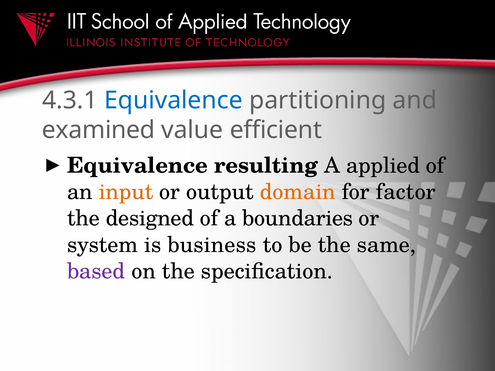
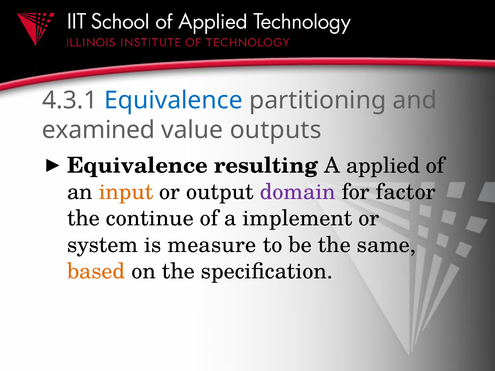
efficient: efficient -> outputs
domain colour: orange -> purple
designed: designed -> continue
boundaries: boundaries -> implement
business: business -> measure
based colour: purple -> orange
